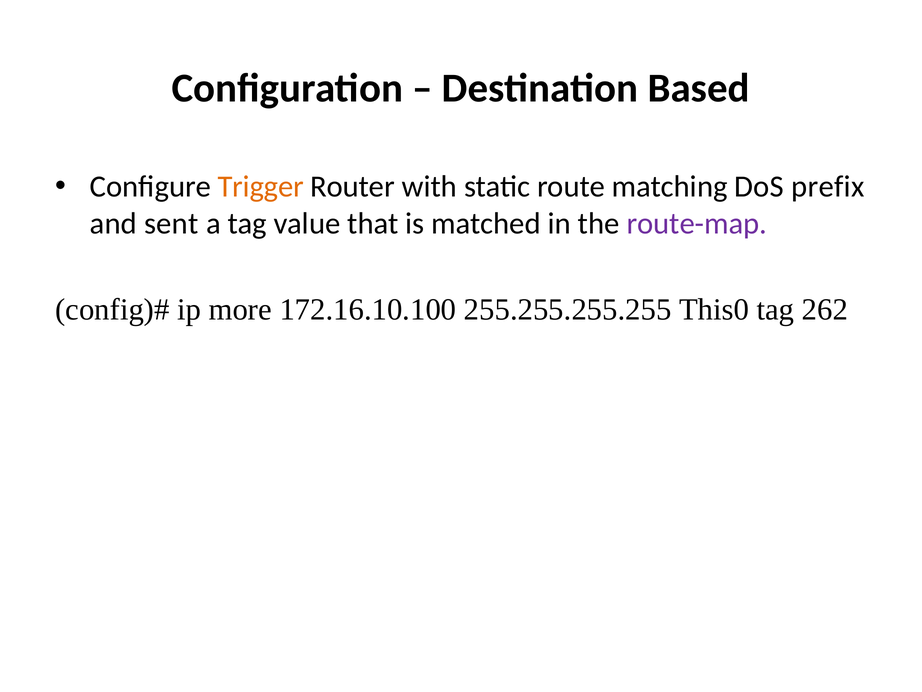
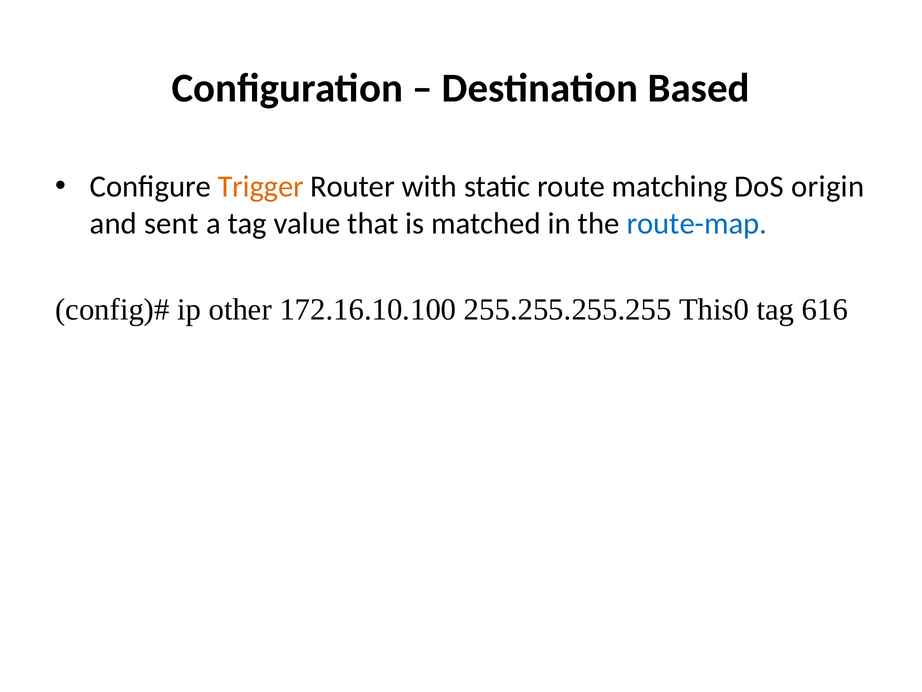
prefix: prefix -> origin
route-map colour: purple -> blue
more: more -> other
262: 262 -> 616
